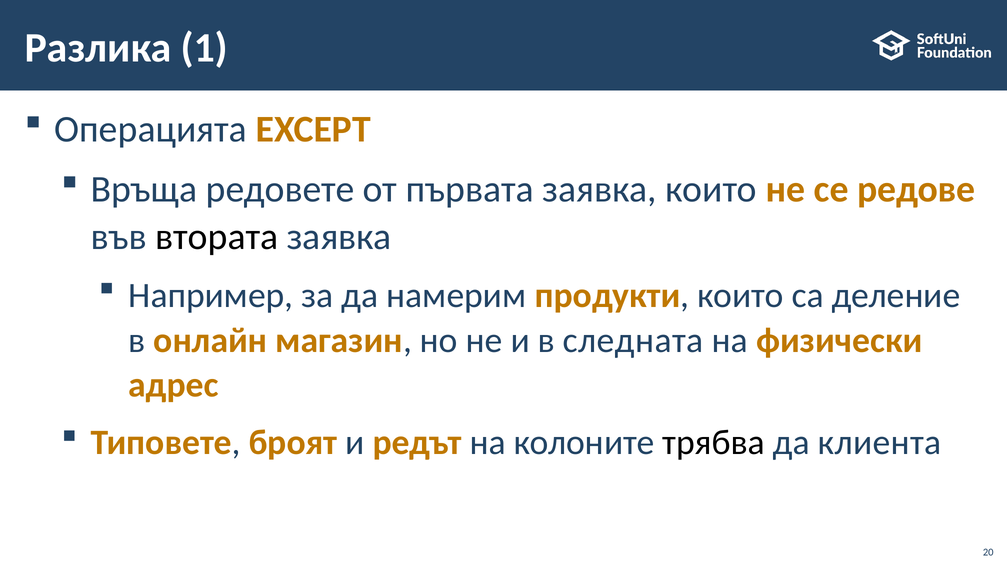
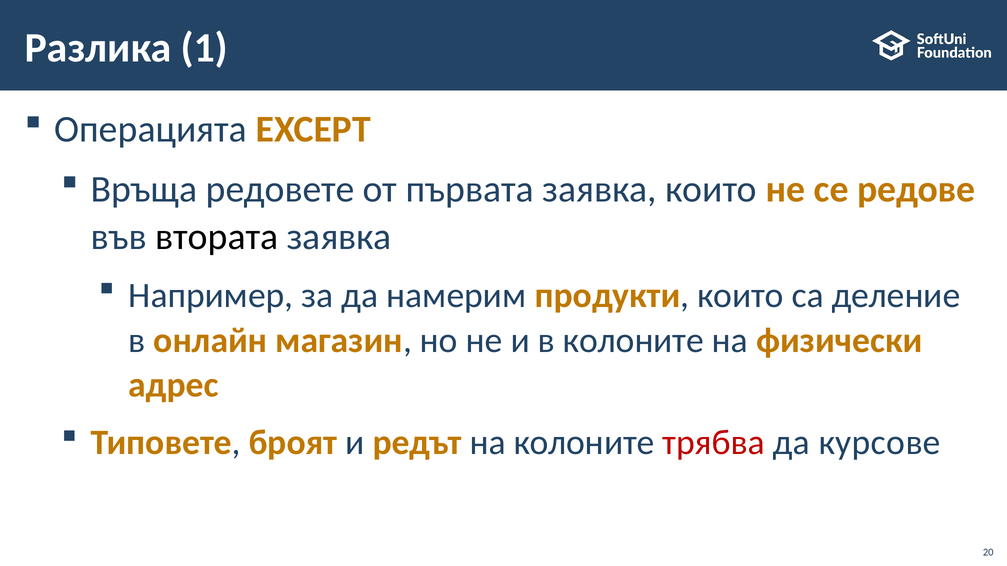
в следната: следната -> колоните
трябва colour: black -> red
клиента: клиента -> курсове
